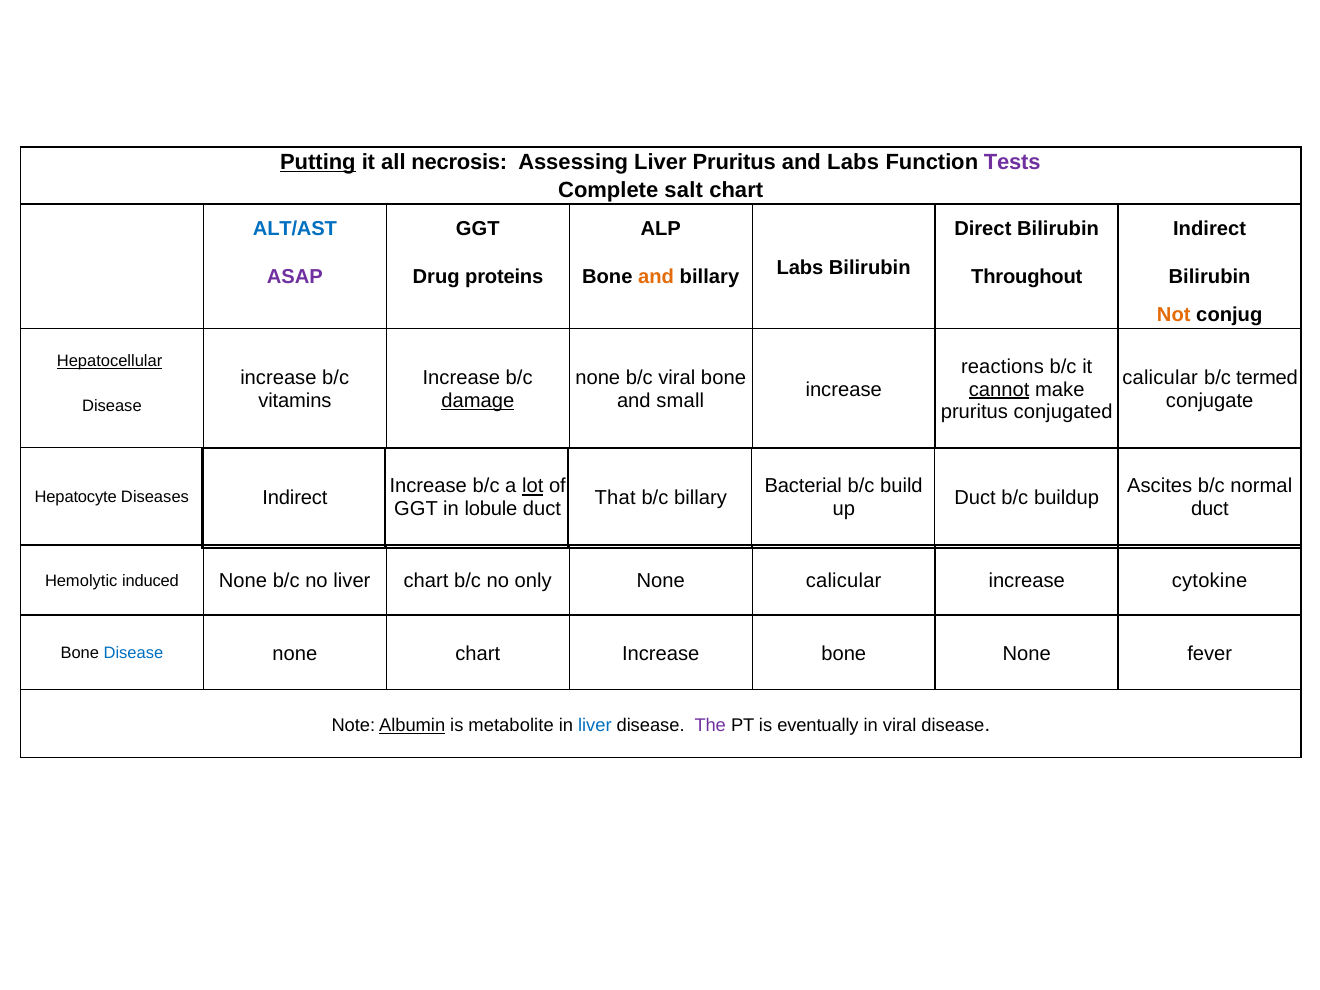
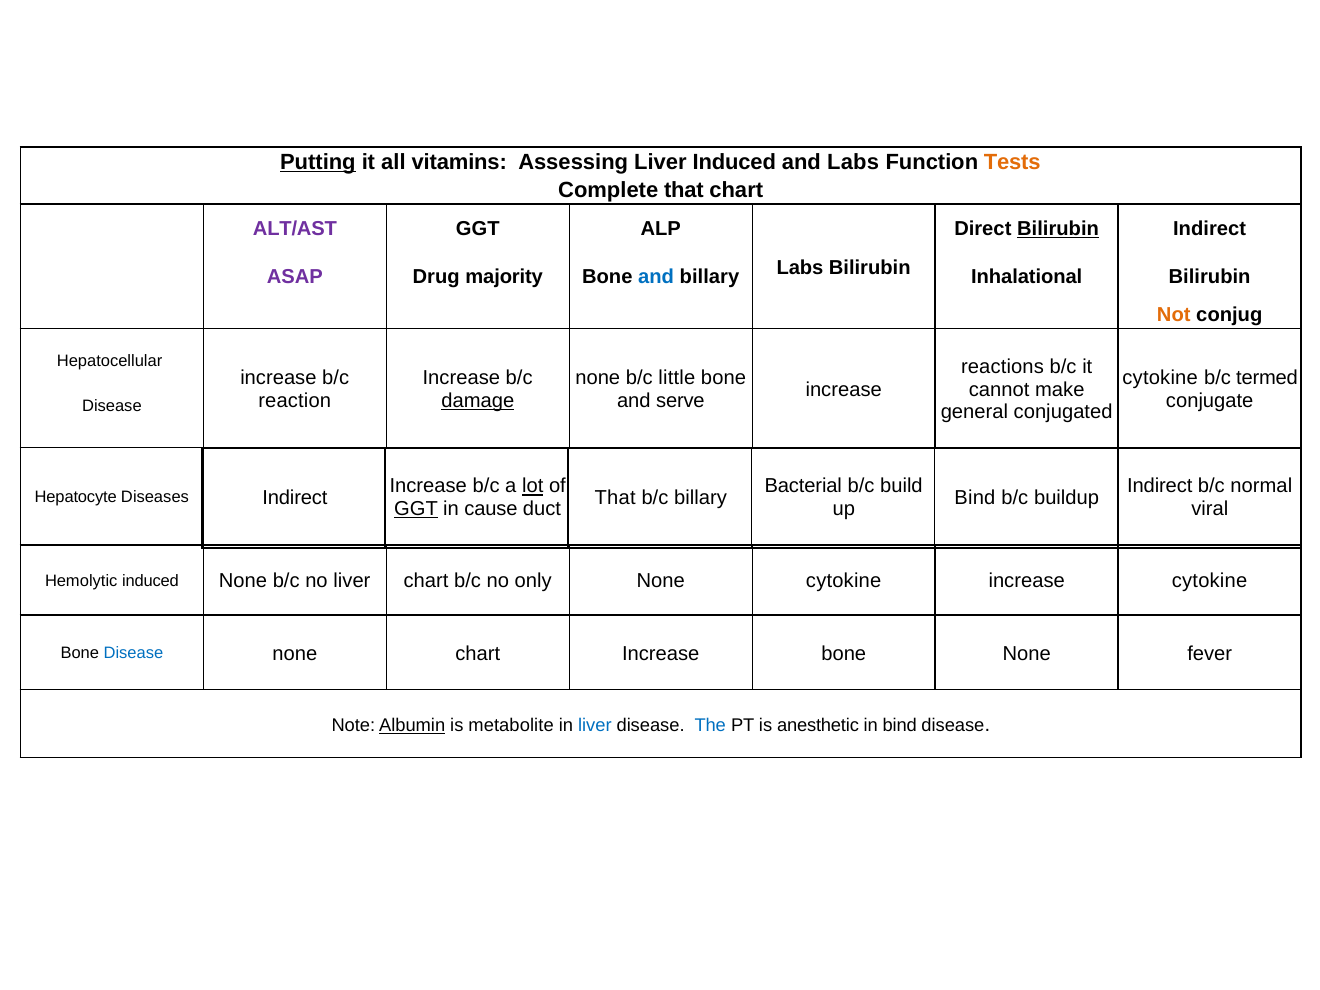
necrosis: necrosis -> vitamins
Liver Pruritus: Pruritus -> Induced
Tests colour: purple -> orange
Complete salt: salt -> that
ALT/AST colour: blue -> purple
Bilirubin at (1058, 229) underline: none -> present
proteins: proteins -> majority
and at (656, 277) colour: orange -> blue
Throughout: Throughout -> Inhalational
Hepatocellular underline: present -> none
b/c viral: viral -> little
calicular at (1160, 378): calicular -> cytokine
cannot underline: present -> none
vitamins: vitamins -> reaction
small: small -> serve
pruritus at (974, 412): pruritus -> general
Ascites at (1160, 486): Ascites -> Indirect
Duct at (975, 498): Duct -> Bind
GGT at (416, 509) underline: none -> present
lobule: lobule -> cause
duct at (1210, 509): duct -> viral
None calicular: calicular -> cytokine
The colour: purple -> blue
eventually: eventually -> anesthetic
in viral: viral -> bind
